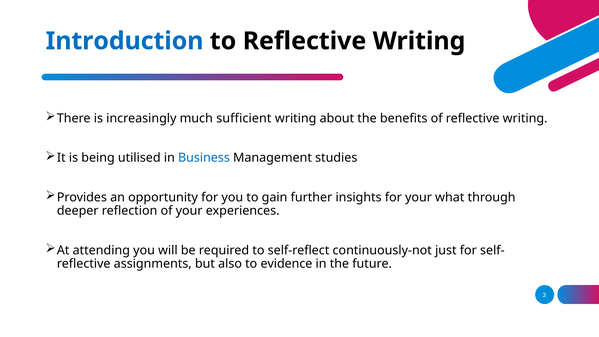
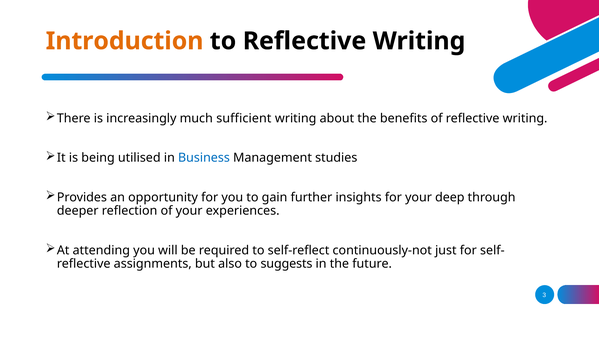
Introduction colour: blue -> orange
what: what -> deep
evidence: evidence -> suggests
